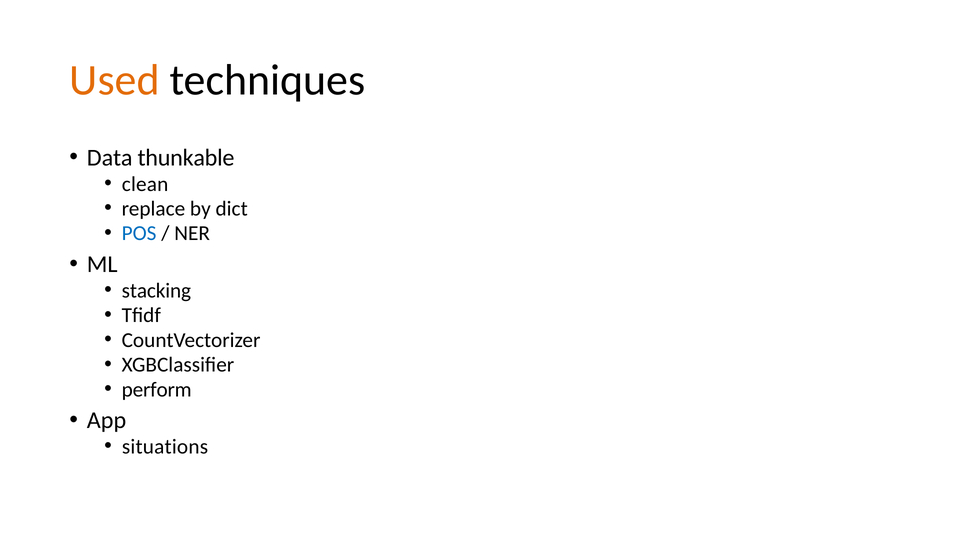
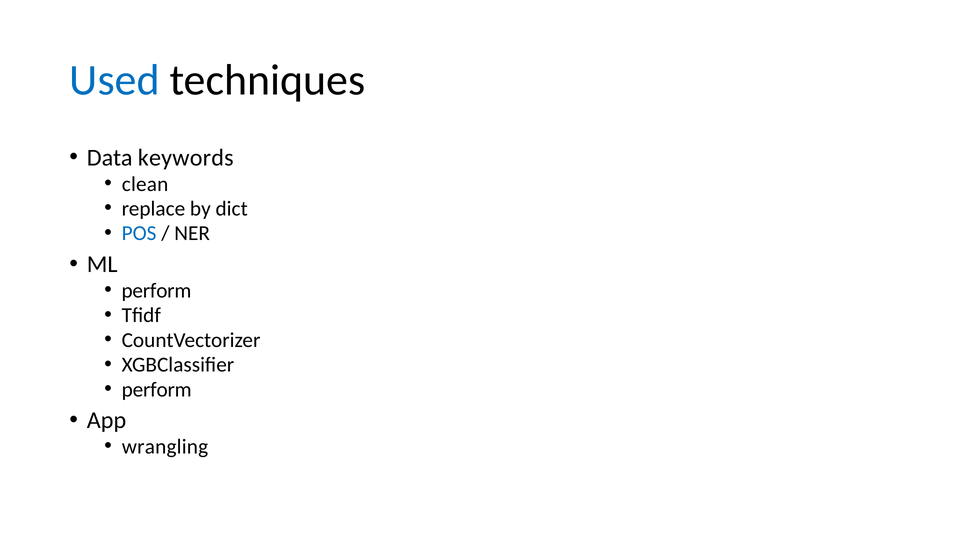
Used colour: orange -> blue
thunkable: thunkable -> keywords
stacking at (156, 291): stacking -> perform
situations: situations -> wrangling
